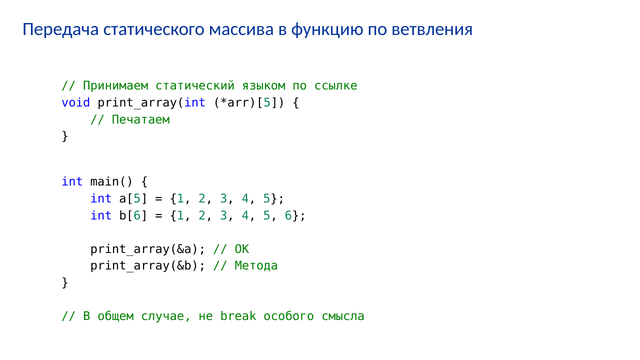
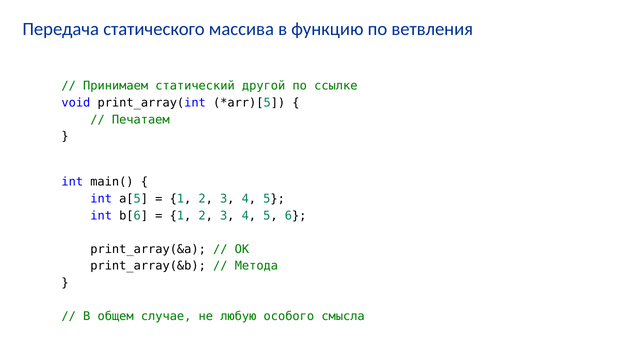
языком: языком -> другой
break: break -> любую
